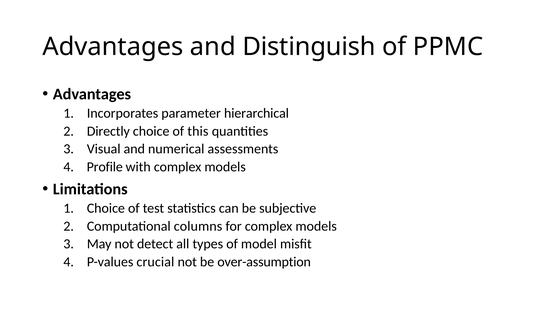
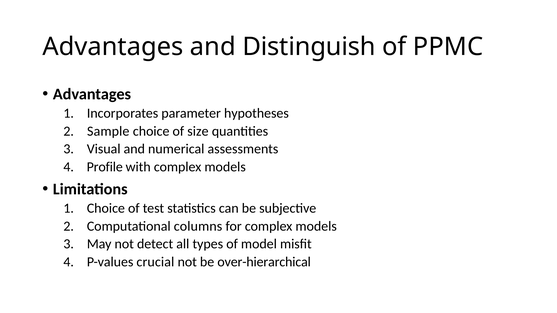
hierarchical: hierarchical -> hypotheses
Directly: Directly -> Sample
this: this -> size
over-assumption: over-assumption -> over-hierarchical
